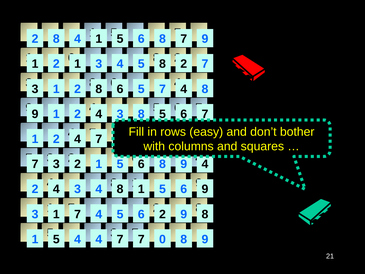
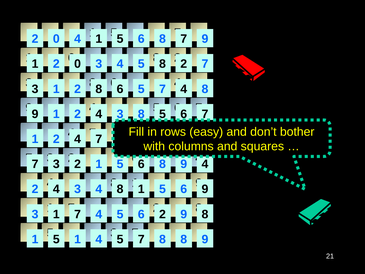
8 at (56, 39): 8 -> 0
1 2 1: 1 -> 0
5 4: 4 -> 1
7 at (120, 239): 7 -> 5
0 at (162, 239): 0 -> 8
